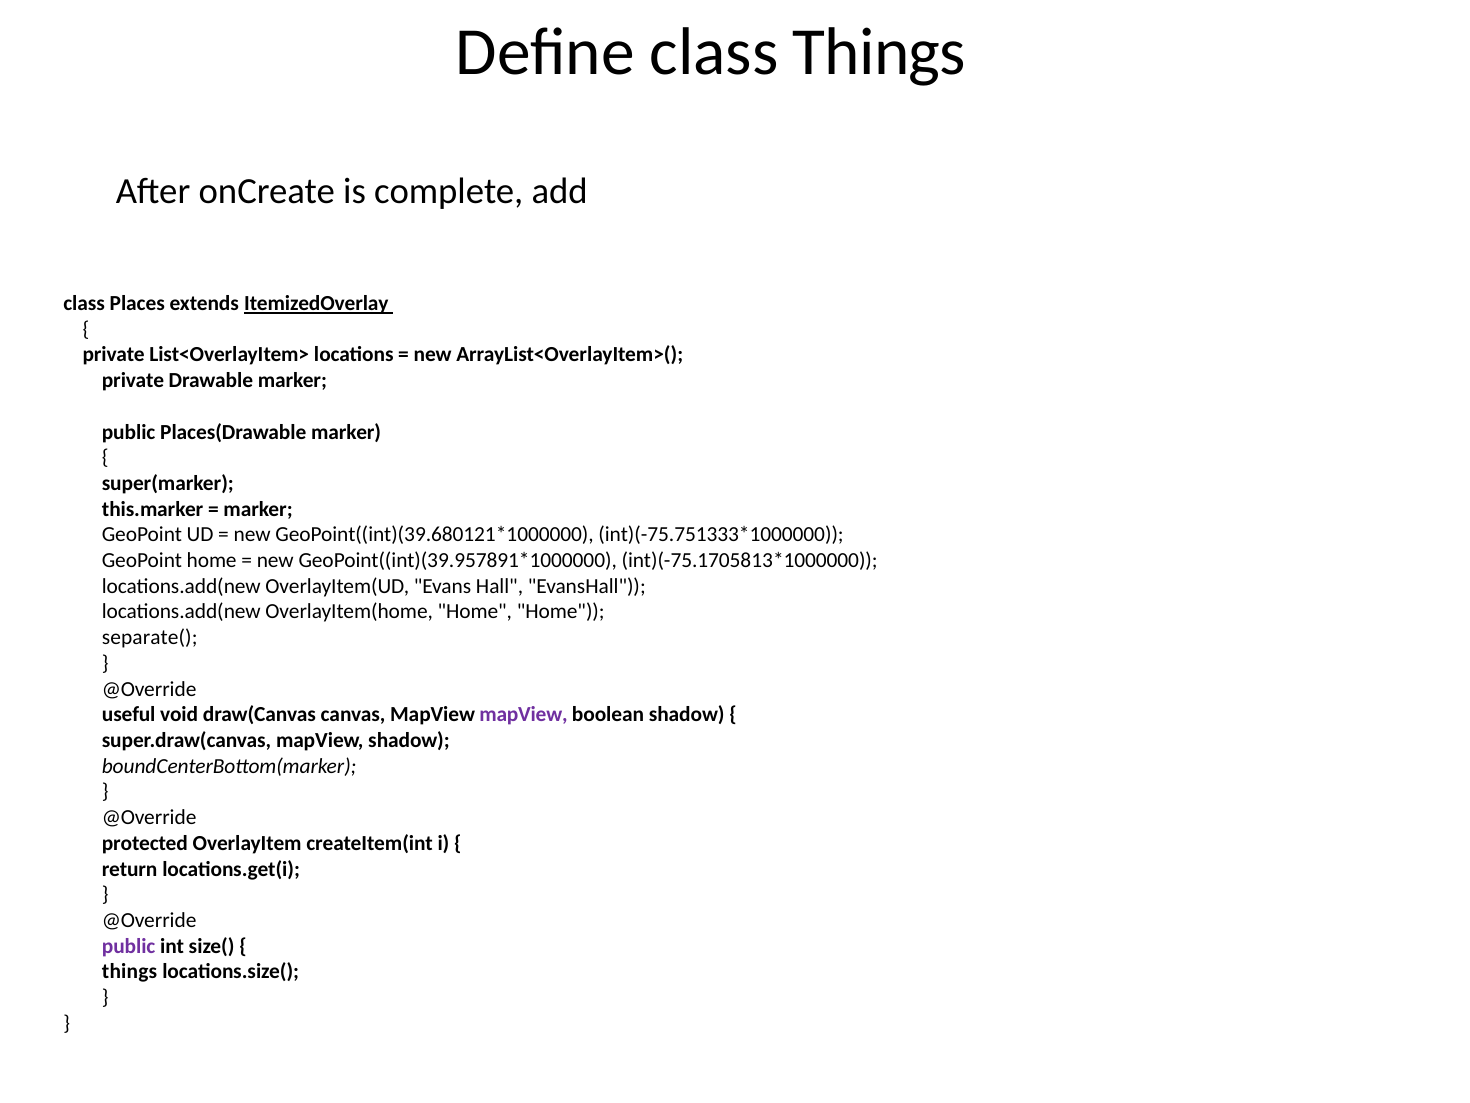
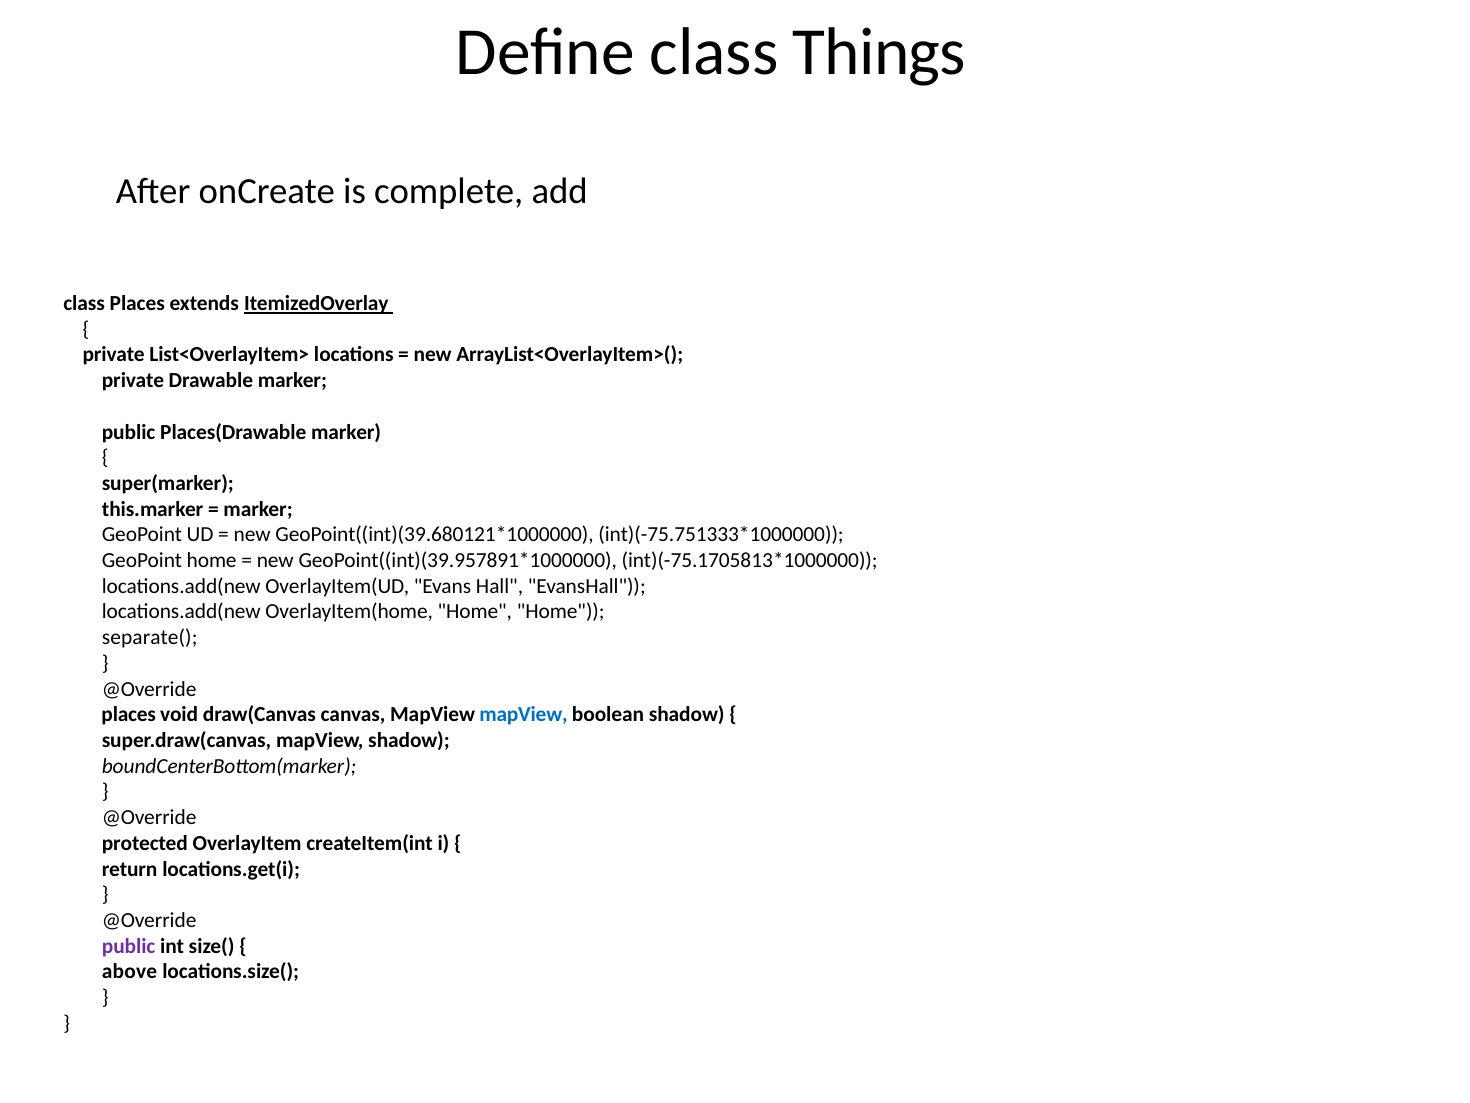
useful at (129, 714): useful -> places
mapView at (523, 714) colour: purple -> blue
things at (130, 971): things -> above
